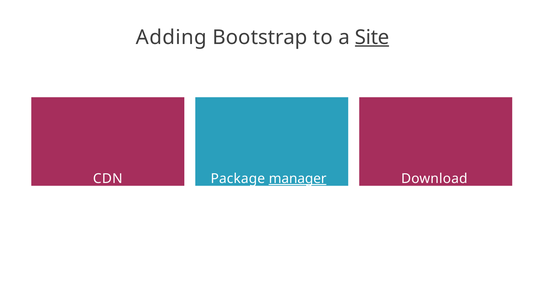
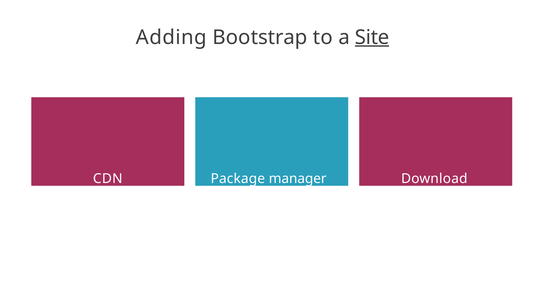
manager underline: present -> none
